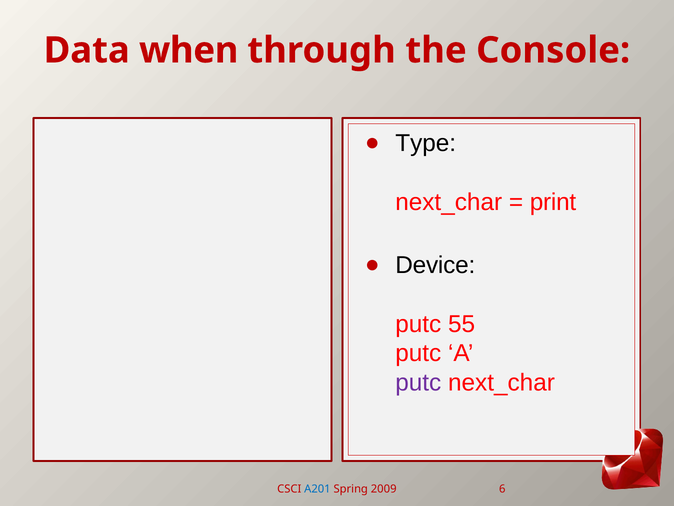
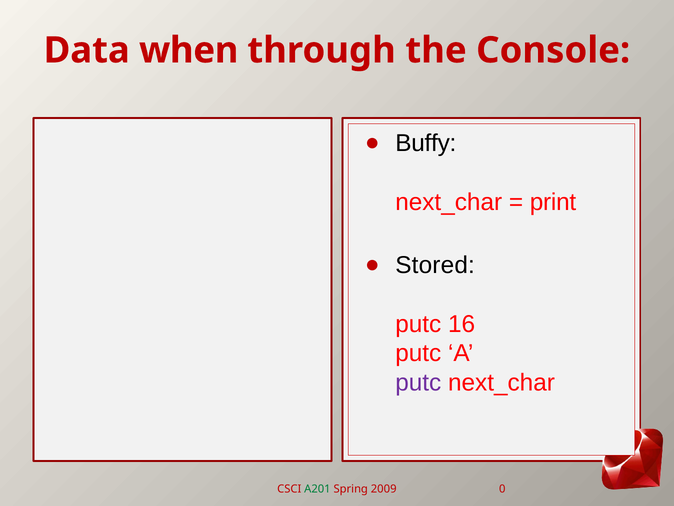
Type: Type -> Buffy
Device: Device -> Stored
55: 55 -> 16
A201 colour: blue -> green
6: 6 -> 0
